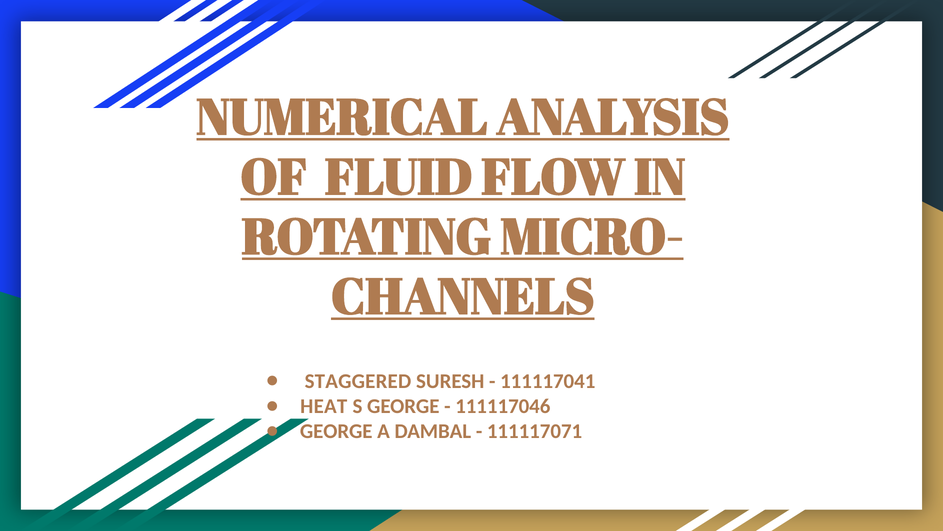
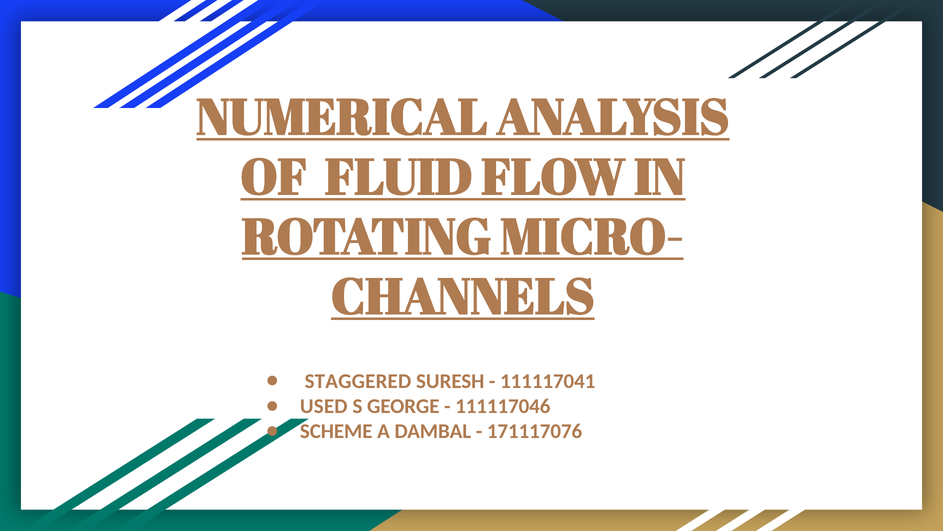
HEAT: HEAT -> USED
GEORGE at (336, 431): GEORGE -> SCHEME
111117071: 111117071 -> 171117076
